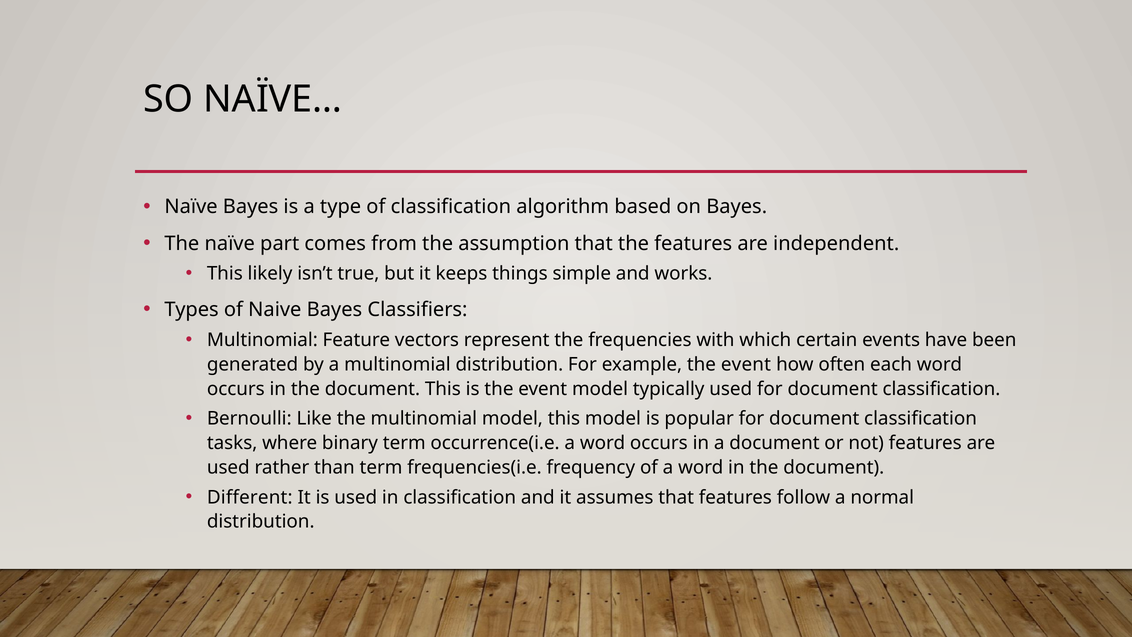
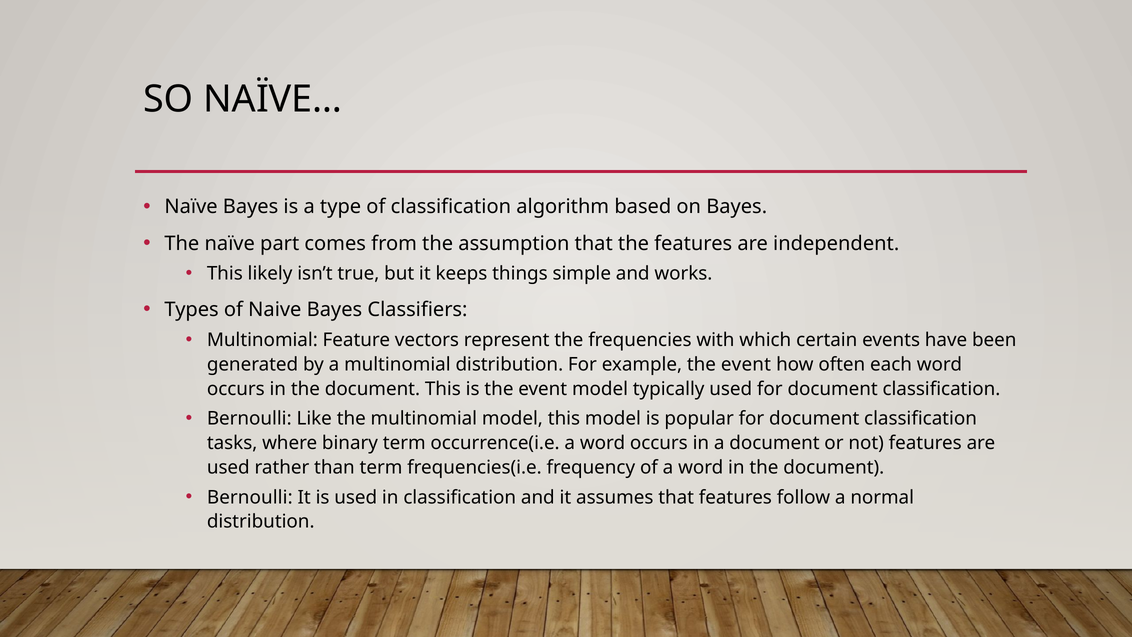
Different at (250, 497): Different -> Bernoulli
